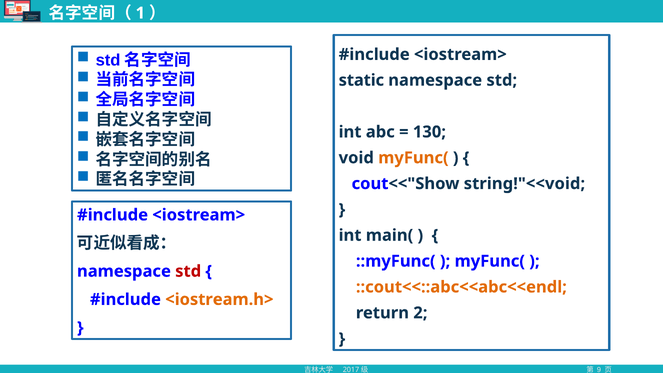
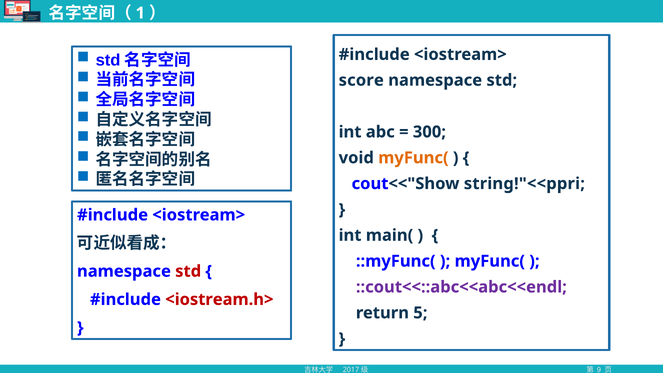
static: static -> score
130: 130 -> 300
string!"<<void: string!"<<void -> string!"<<ppri
::cout<<::abc<<abc<<endl colour: orange -> purple
<iostream.h> colour: orange -> red
2: 2 -> 5
